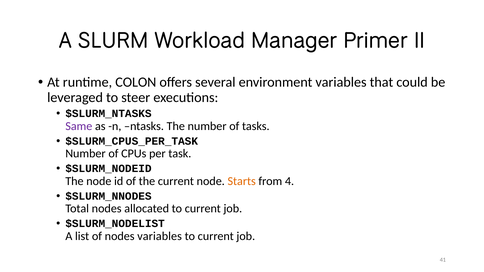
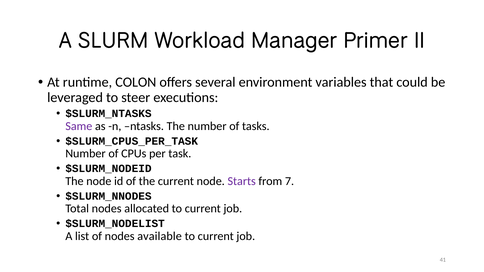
Starts colour: orange -> purple
4: 4 -> 7
nodes variables: variables -> available
